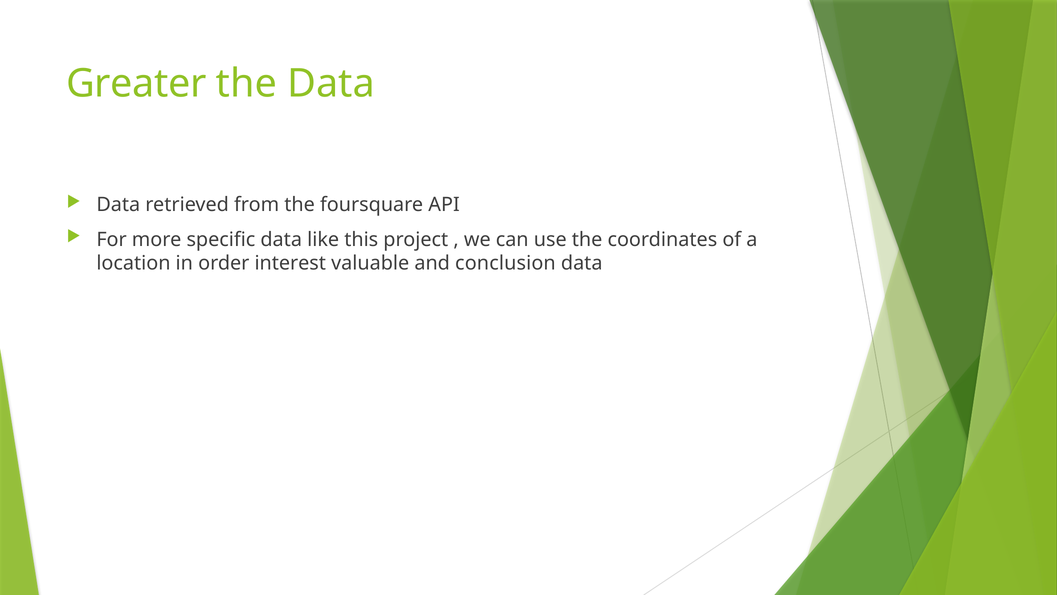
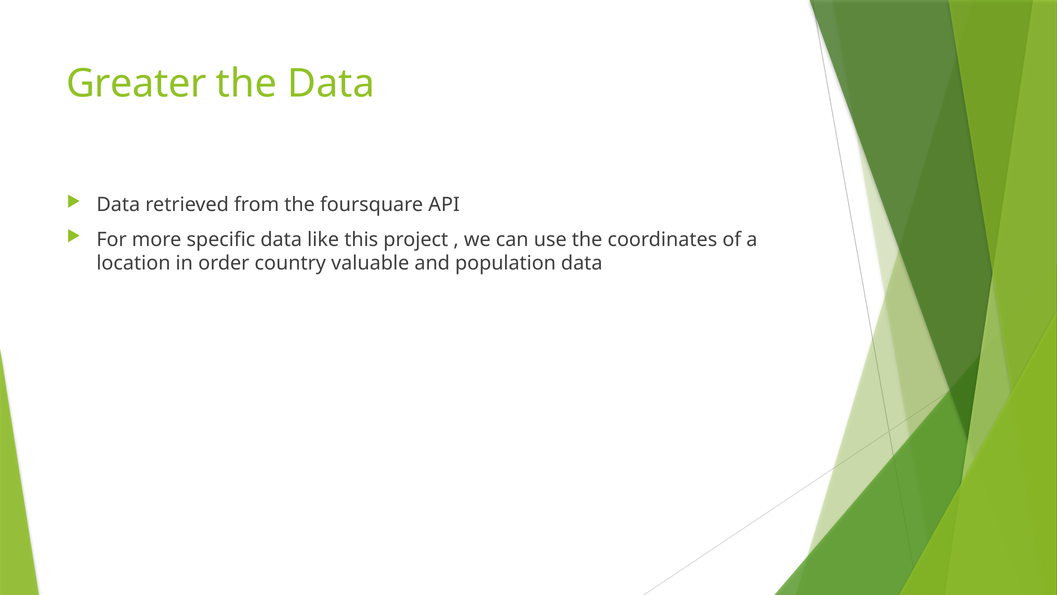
interest: interest -> country
conclusion: conclusion -> population
